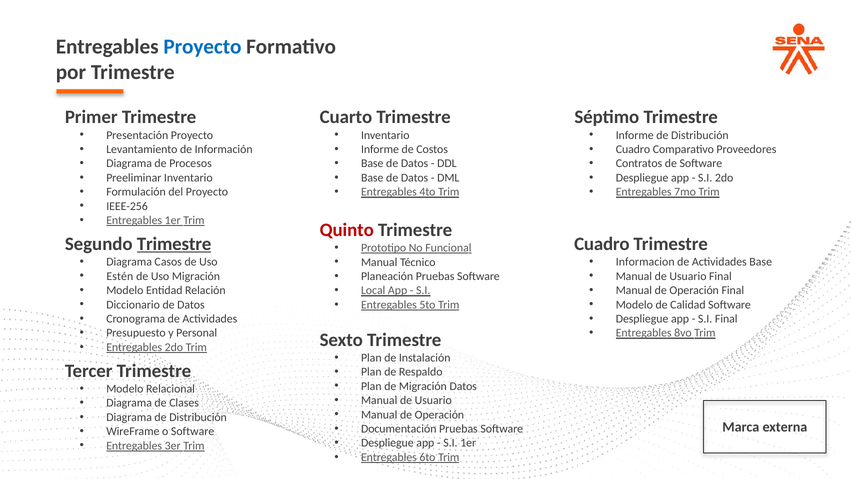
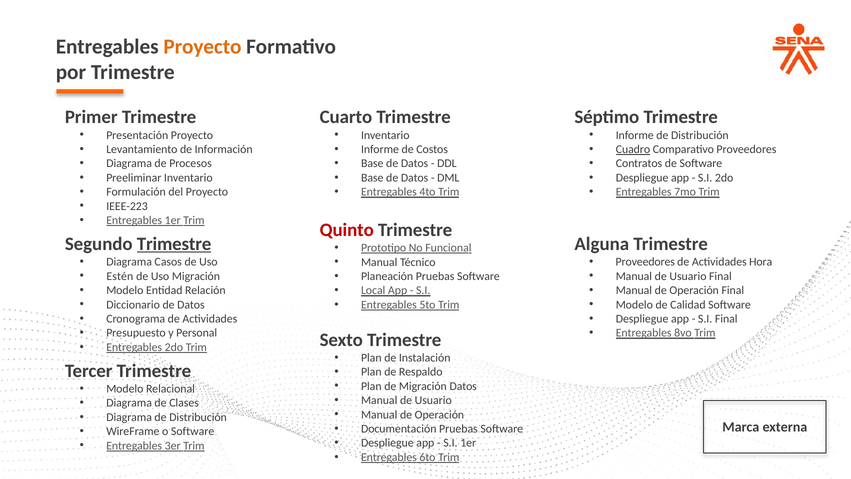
Proyecto at (202, 47) colour: blue -> orange
Cuadro at (633, 149) underline: none -> present
IEEE-256: IEEE-256 -> IEEE-223
Cuadro at (602, 244): Cuadro -> Alguna
Informacion at (645, 262): Informacion -> Proveedores
Actividades Base: Base -> Hora
